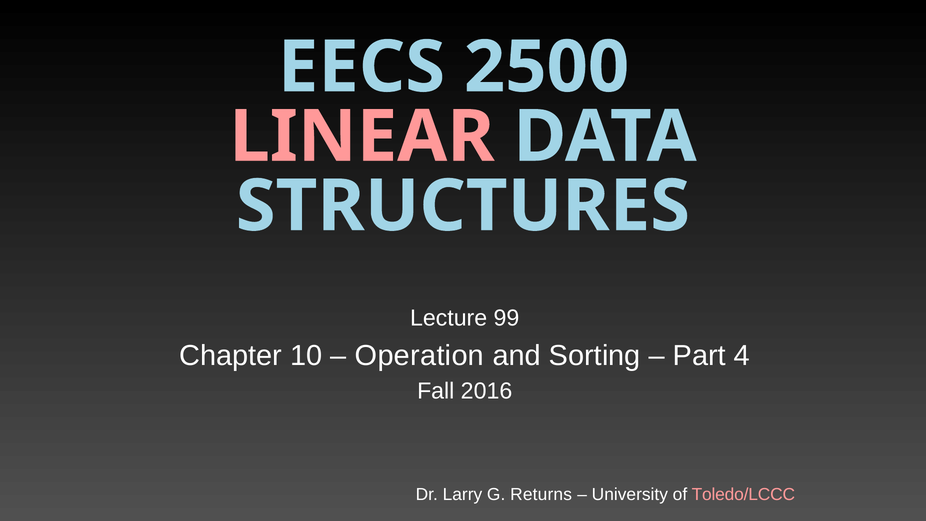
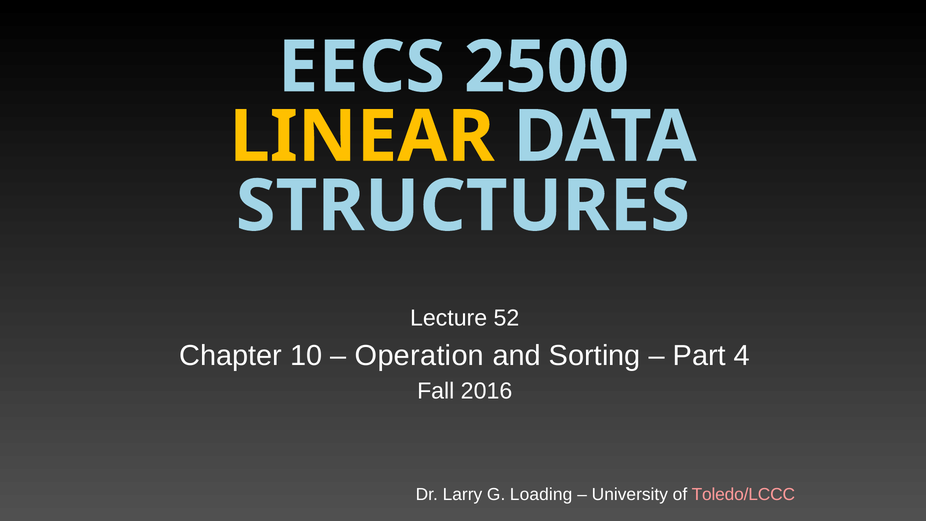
LINEAR colour: pink -> yellow
99: 99 -> 52
Returns: Returns -> Loading
